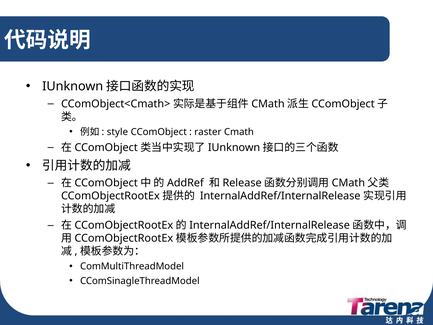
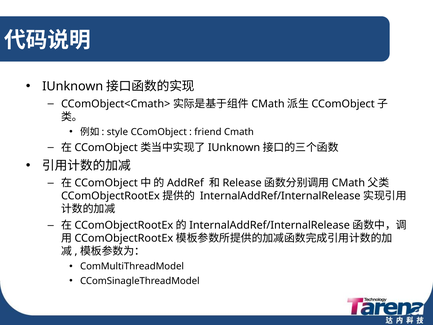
raster: raster -> friend
